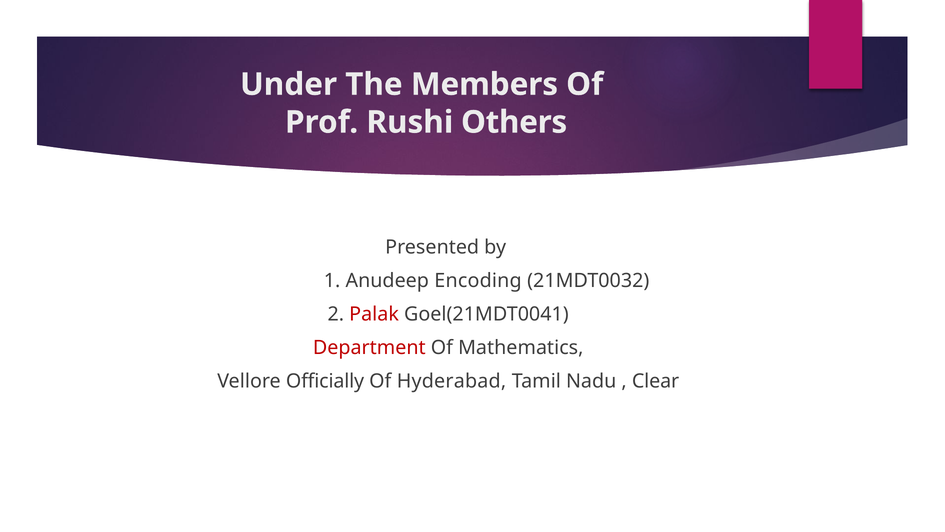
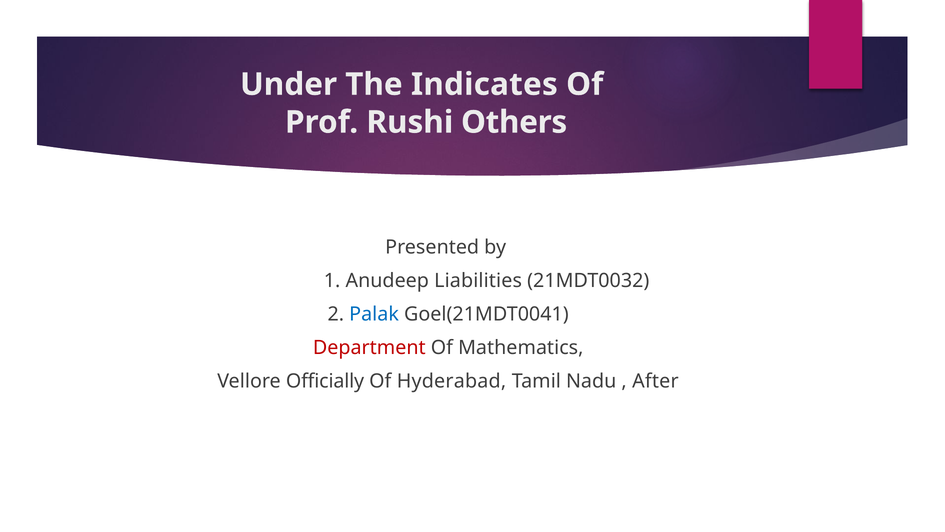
Members: Members -> Indicates
Encoding: Encoding -> Liabilities
Palak colour: red -> blue
Clear: Clear -> After
